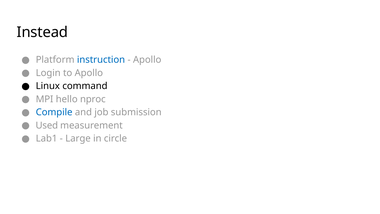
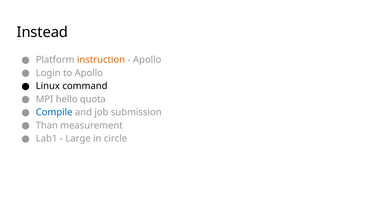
instruction colour: blue -> orange
nproc: nproc -> quota
Used: Used -> Than
